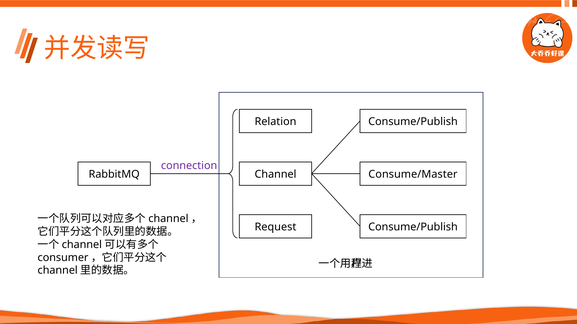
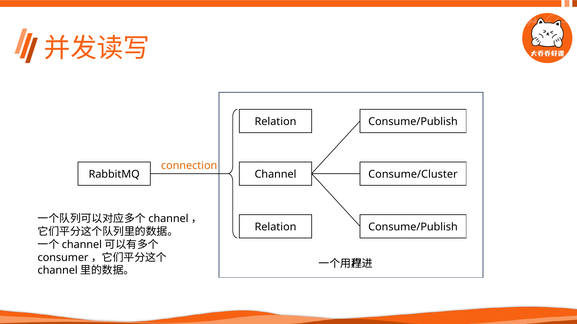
connection colour: purple -> orange
Consume/Master: Consume/Master -> Consume/Cluster
Request at (275, 227): Request -> Relation
